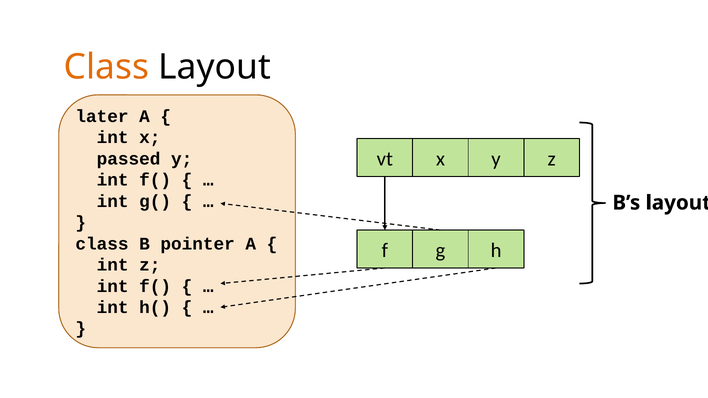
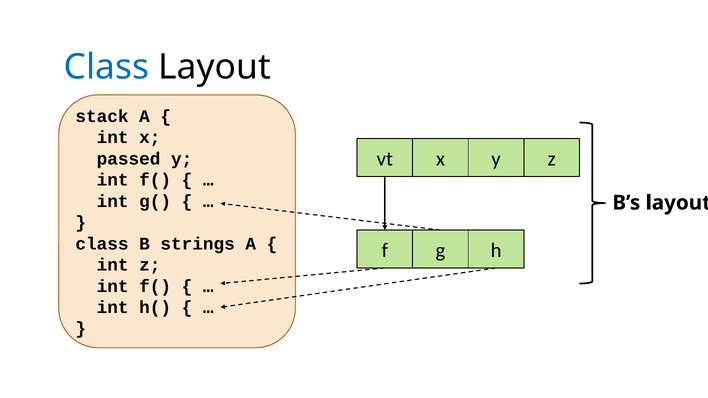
Class at (107, 67) colour: orange -> blue
later: later -> stack
pointer: pointer -> strings
